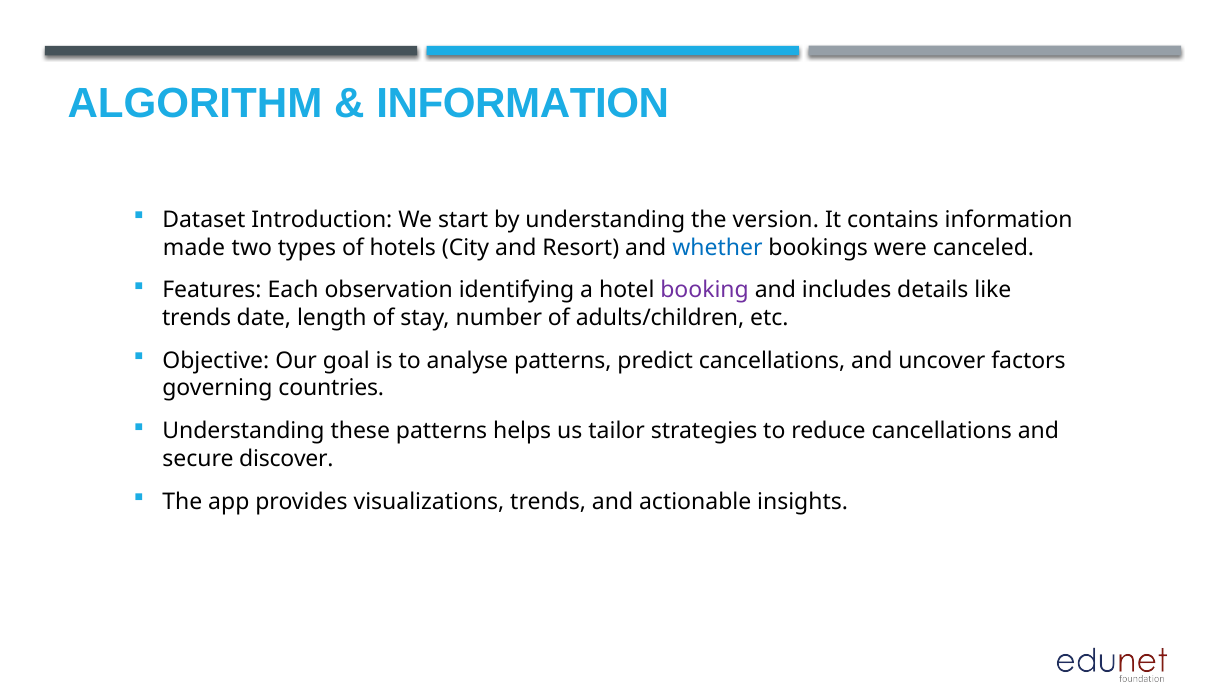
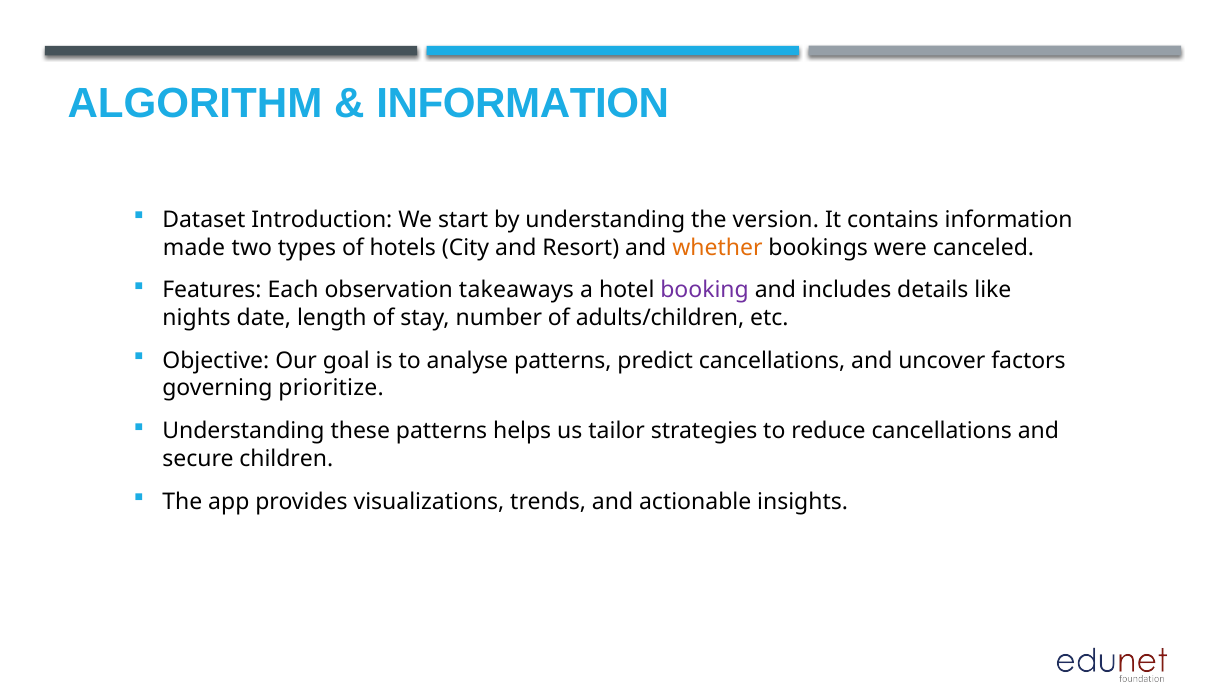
whether colour: blue -> orange
identifying: identifying -> takeaways
trends at (197, 318): trends -> nights
countries: countries -> prioritize
discover: discover -> children
